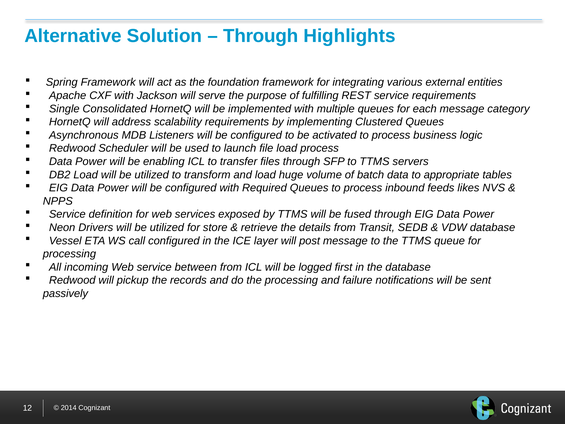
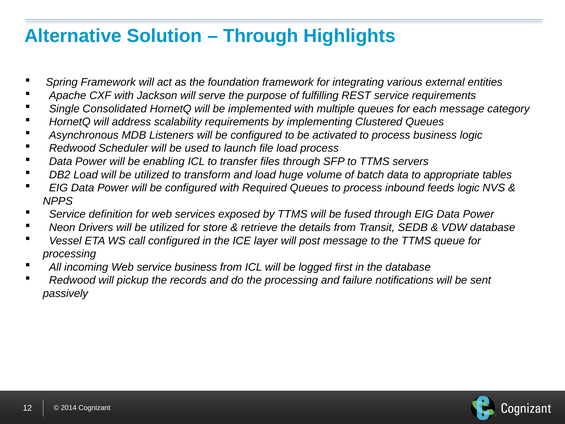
feeds likes: likes -> logic
service between: between -> business
